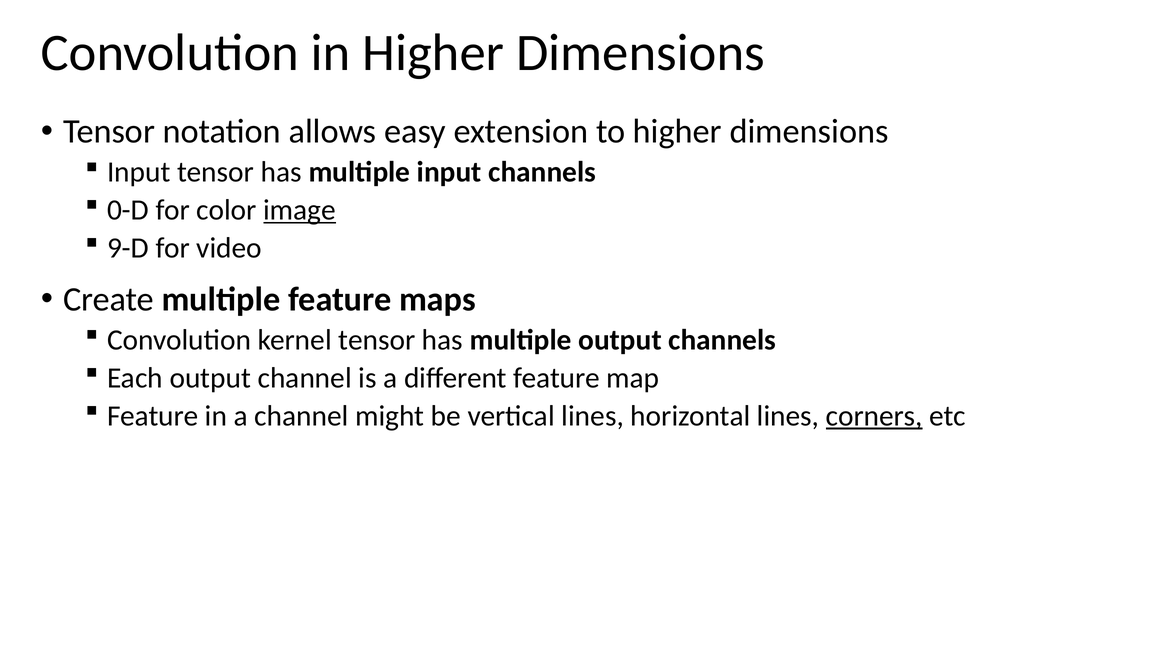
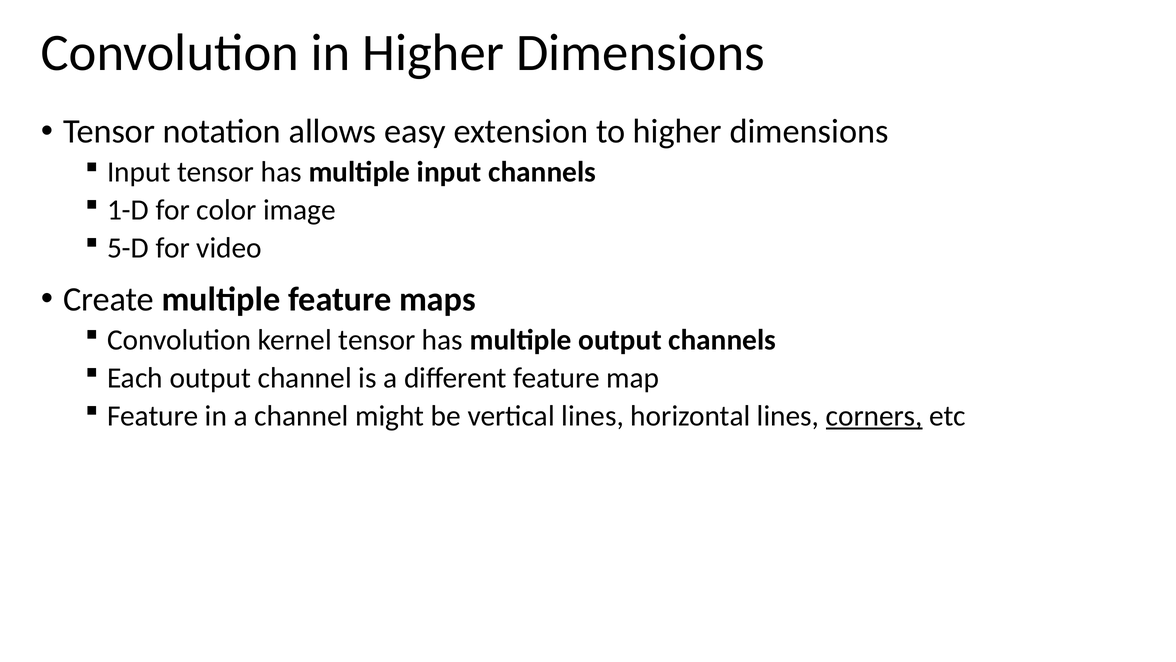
0-D: 0-D -> 1-D
image underline: present -> none
9-D: 9-D -> 5-D
